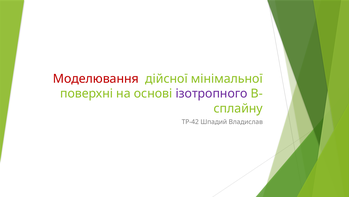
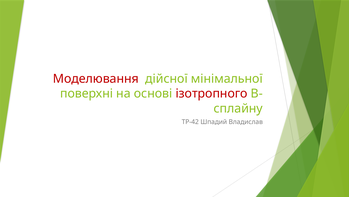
ізотропного colour: purple -> red
